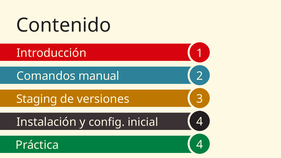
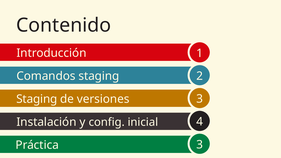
Comandos manual: manual -> staging
Práctica 4: 4 -> 3
